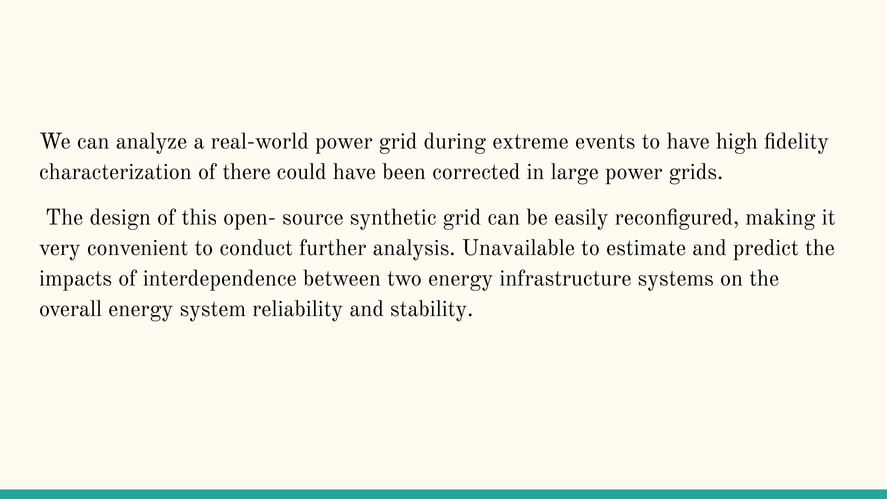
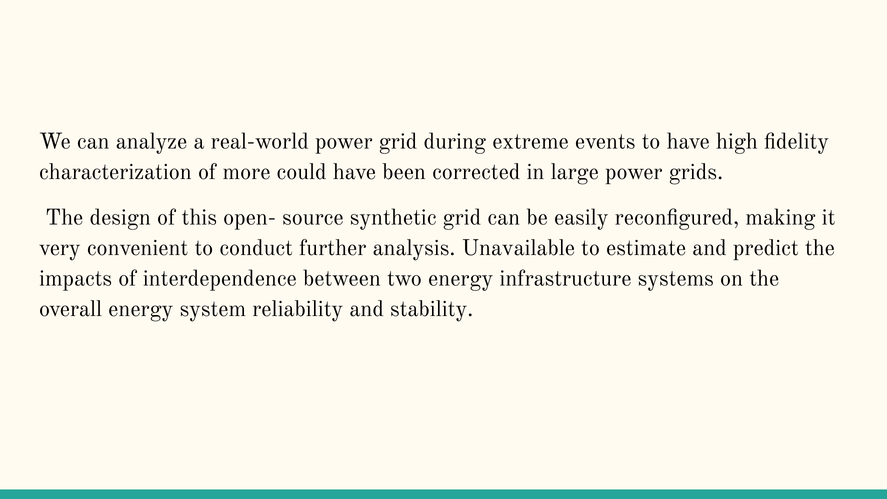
there: there -> more
